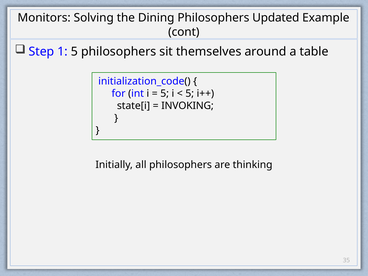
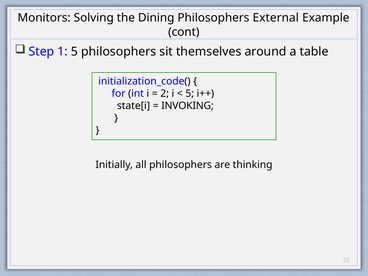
Updated: Updated -> External
5 at (165, 93): 5 -> 2
